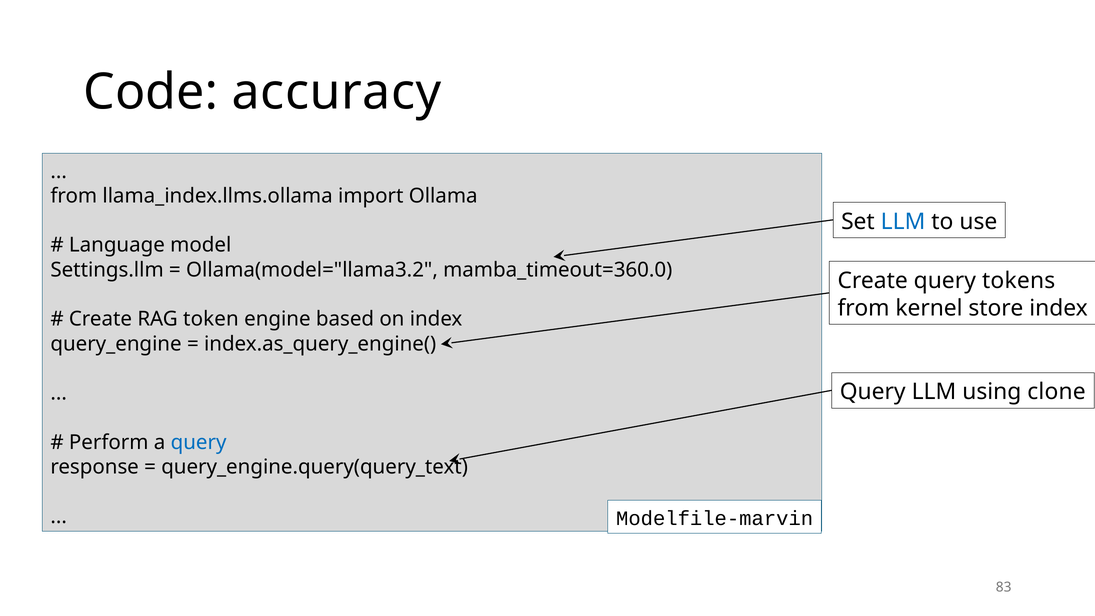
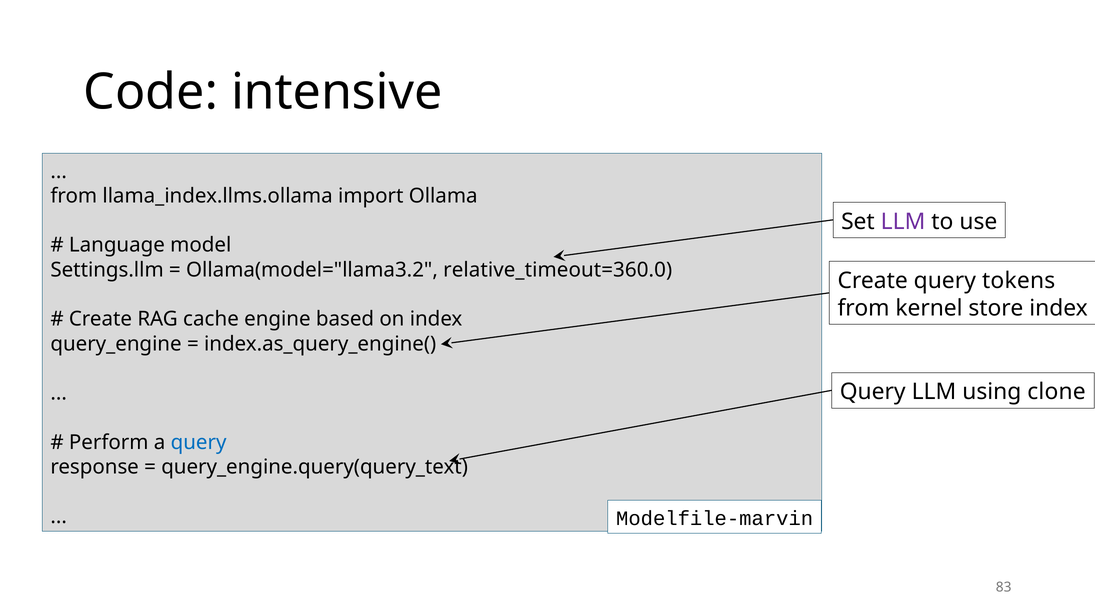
accuracy: accuracy -> intensive
LLM at (903, 221) colour: blue -> purple
mamba_timeout=360.0: mamba_timeout=360.0 -> relative_timeout=360.0
token: token -> cache
